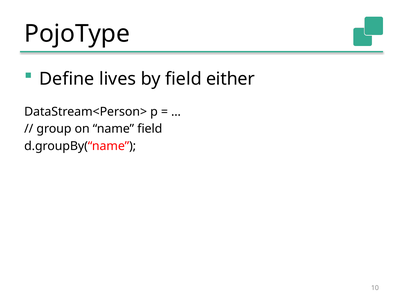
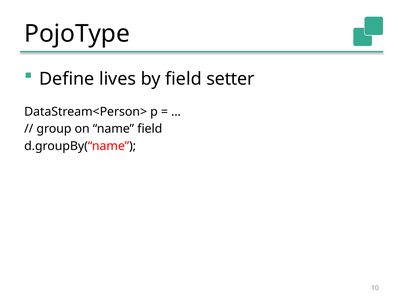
either: either -> setter
